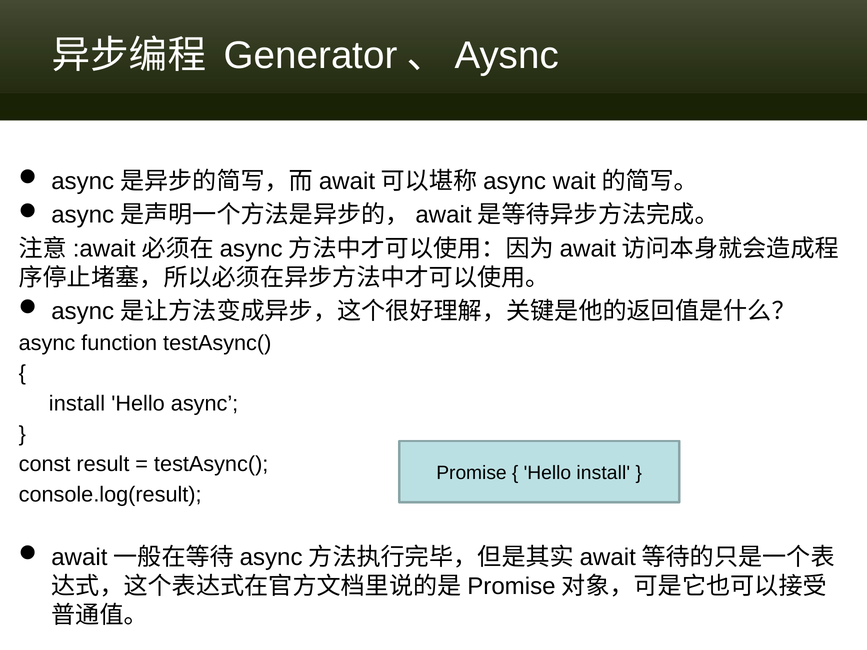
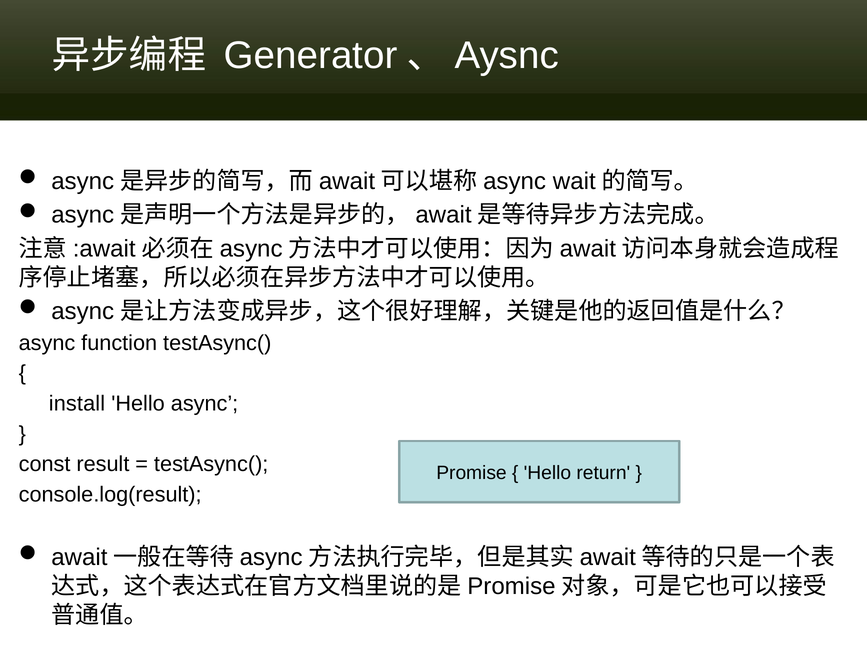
Hello install: install -> return
